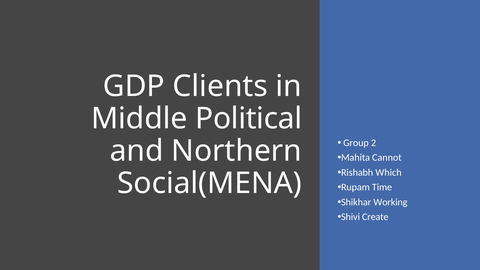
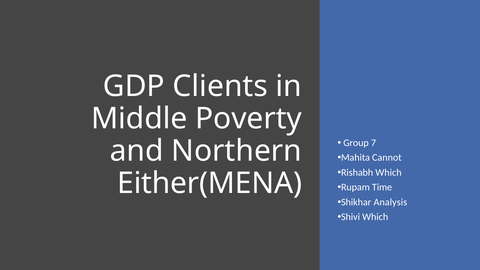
Political: Political -> Poverty
2: 2 -> 7
Social(MENA: Social(MENA -> Either(MENA
Working: Working -> Analysis
Shivi Create: Create -> Which
